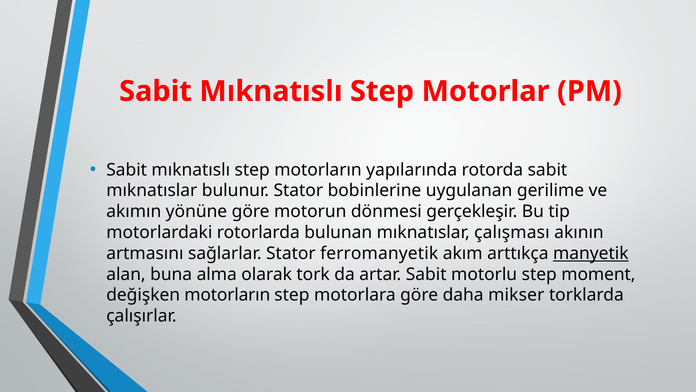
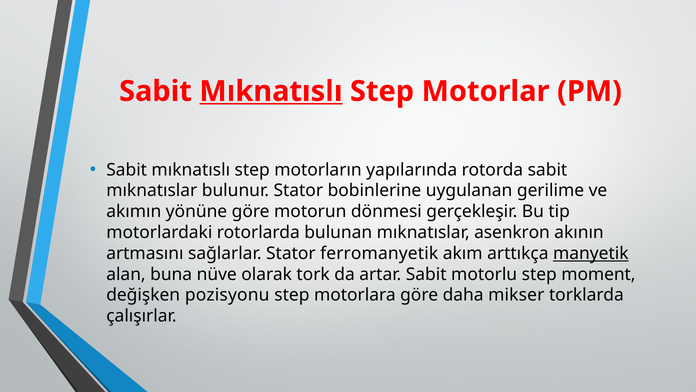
Mıknatıslı at (271, 91) underline: none -> present
çalışması: çalışması -> asenkron
alma: alma -> nüve
değişken motorların: motorların -> pozisyonu
